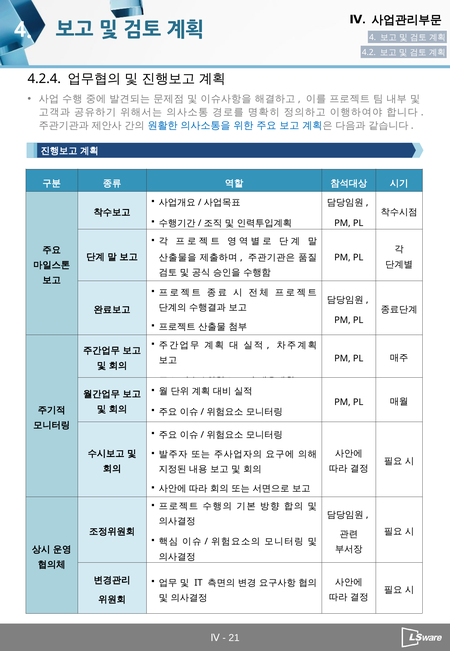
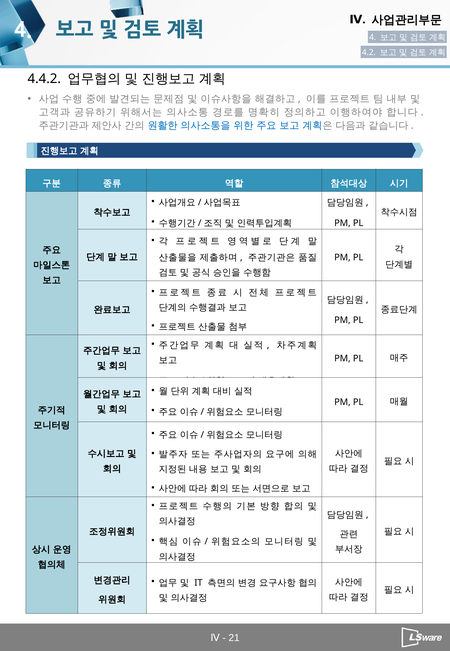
4.2.4: 4.2.4 -> 4.4.2
